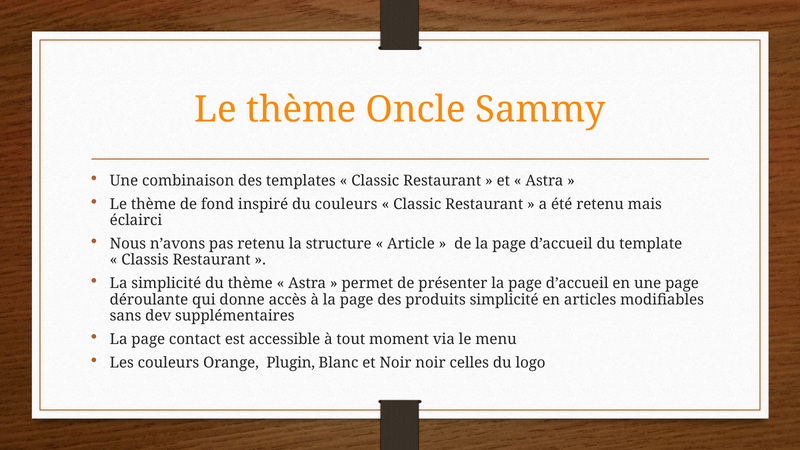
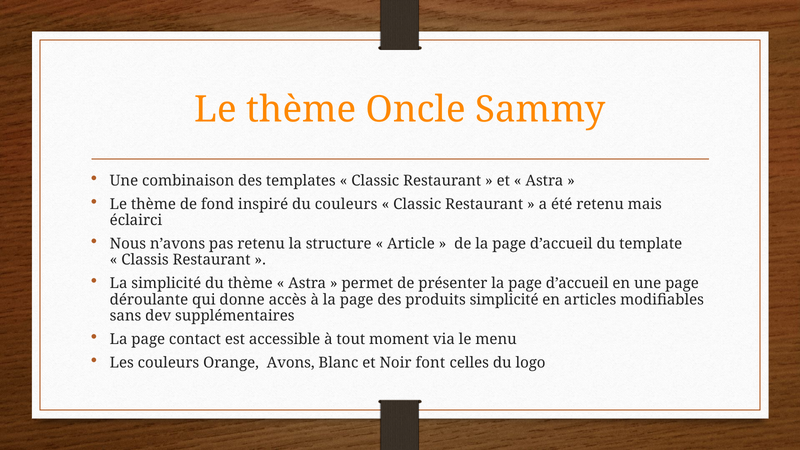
Plugin: Plugin -> Avons
Noir noir: noir -> font
